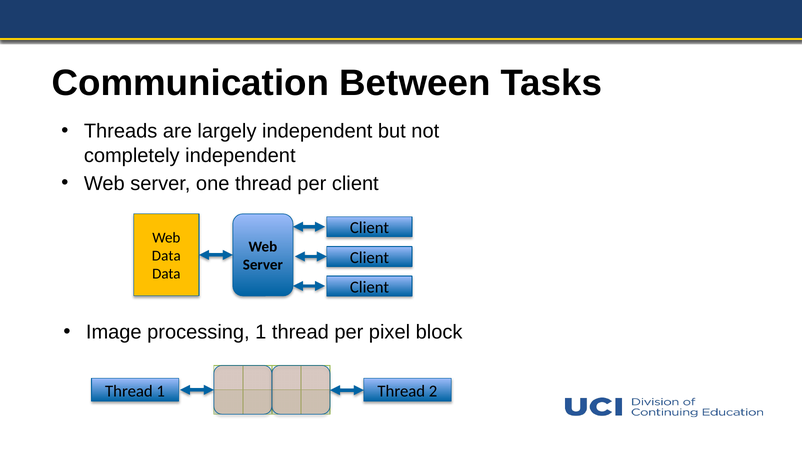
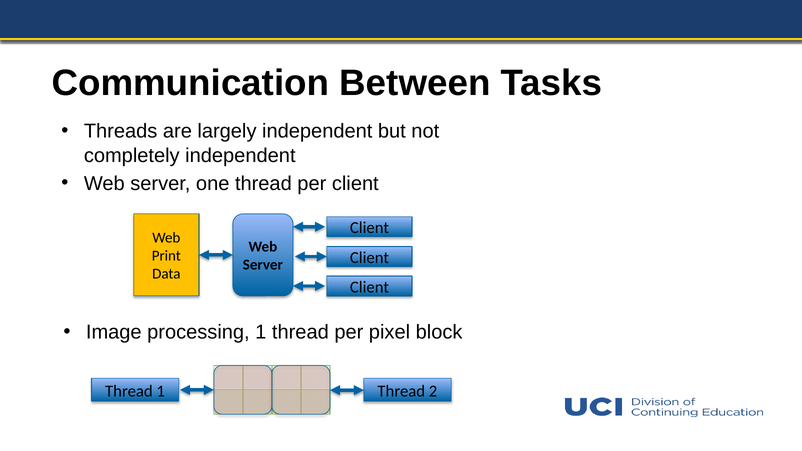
Data at (166, 256): Data -> Print
